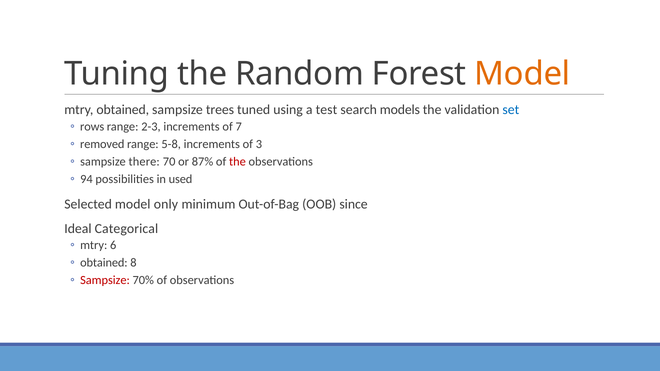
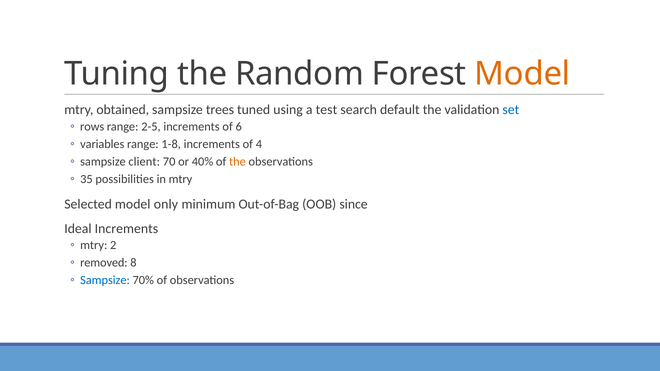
models: models -> default
2-3: 2-3 -> 2-5
7: 7 -> 6
removed: removed -> variables
5-8: 5-8 -> 1-8
3: 3 -> 4
there: there -> client
87%: 87% -> 40%
the at (237, 162) colour: red -> orange
94: 94 -> 35
in used: used -> mtry
Ideal Categorical: Categorical -> Increments
6: 6 -> 2
obtained at (104, 263): obtained -> removed
Sampsize at (105, 281) colour: red -> blue
